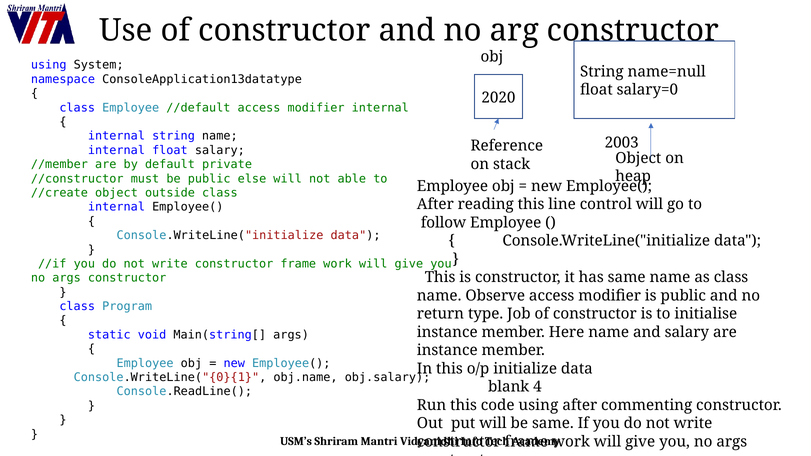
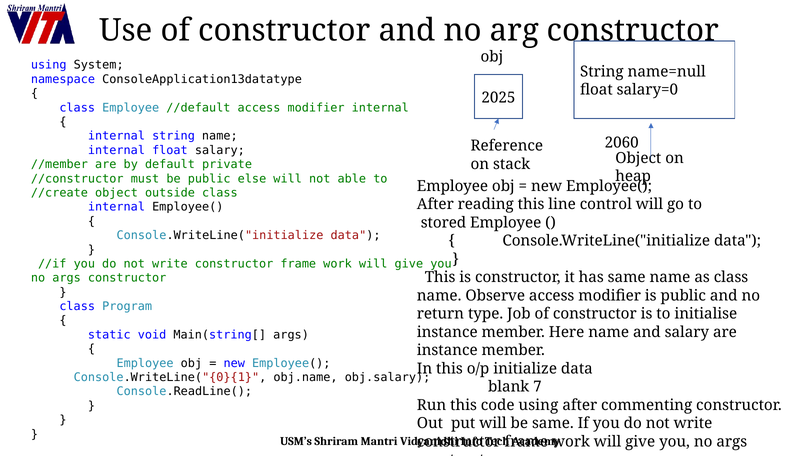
2020: 2020 -> 2025
2003: 2003 -> 2060
follow: follow -> stored
4: 4 -> 7
